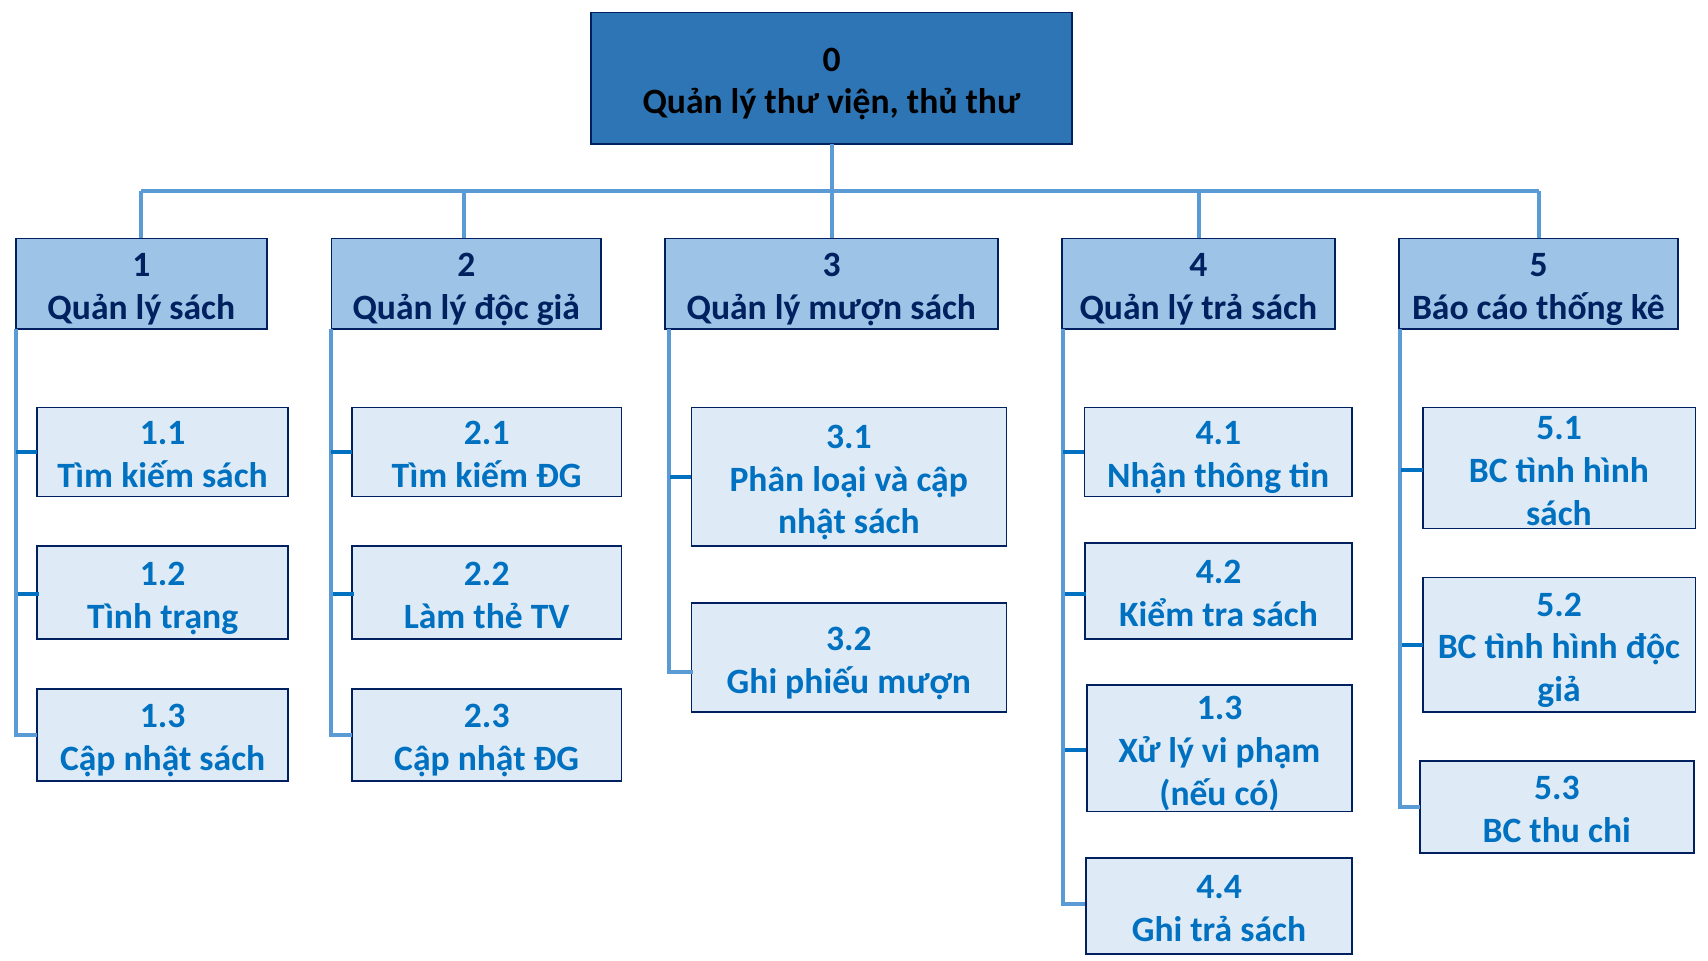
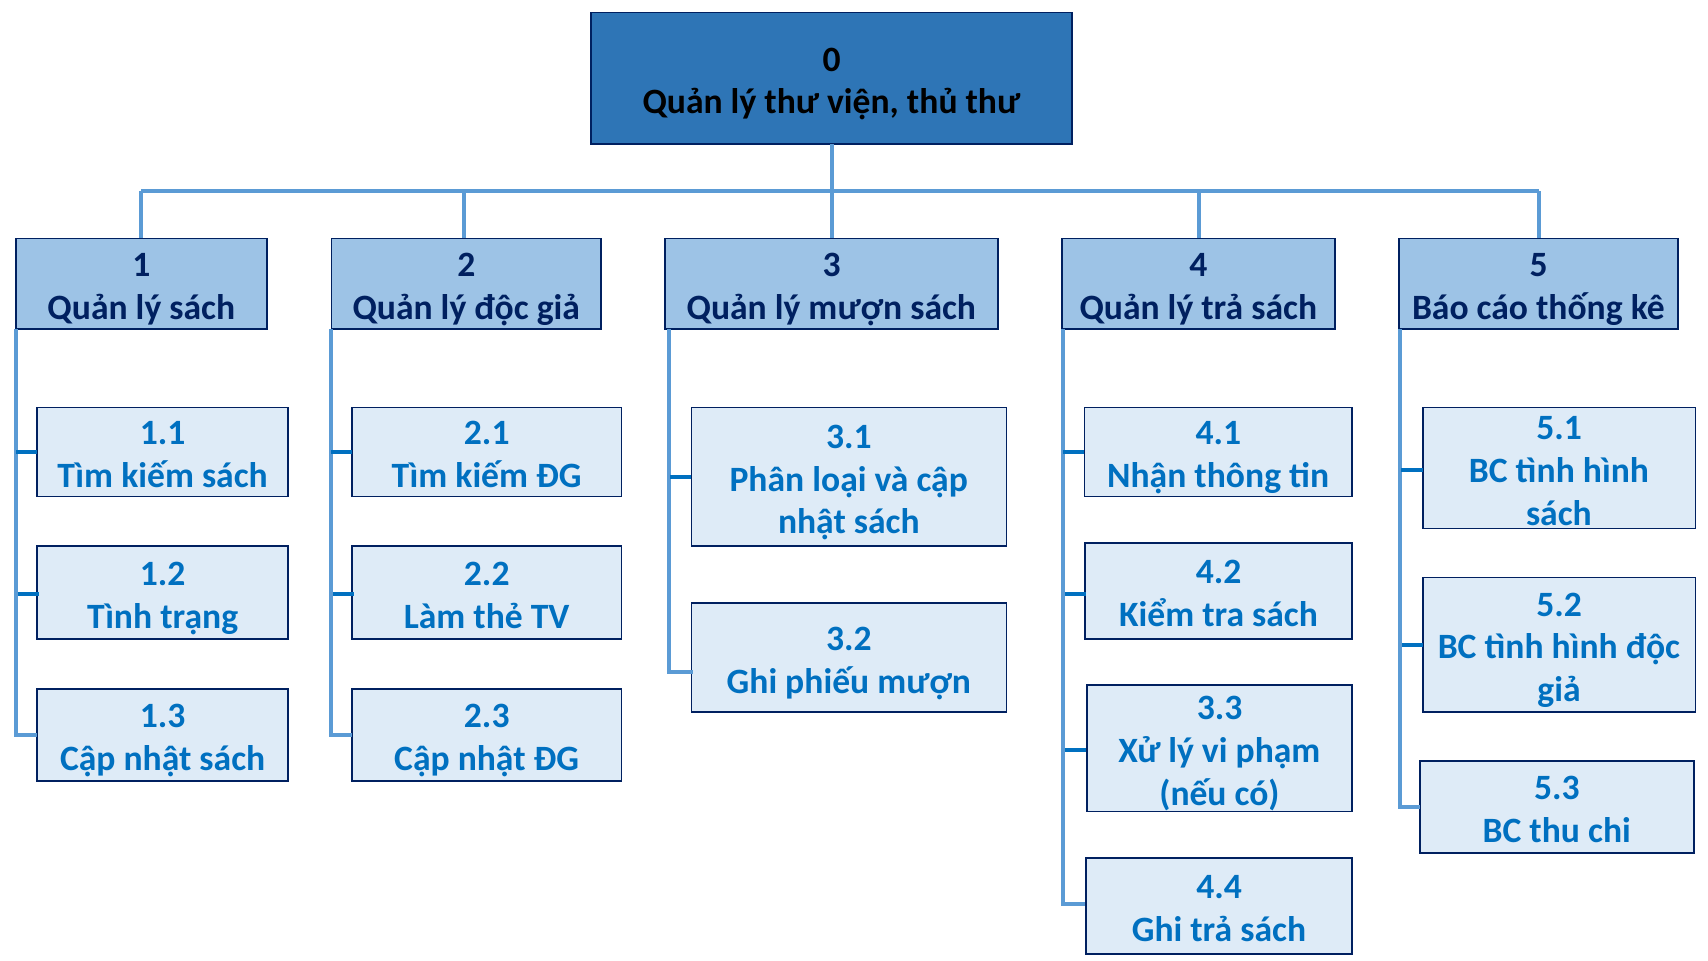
1.3 at (1220, 708): 1.3 -> 3.3
